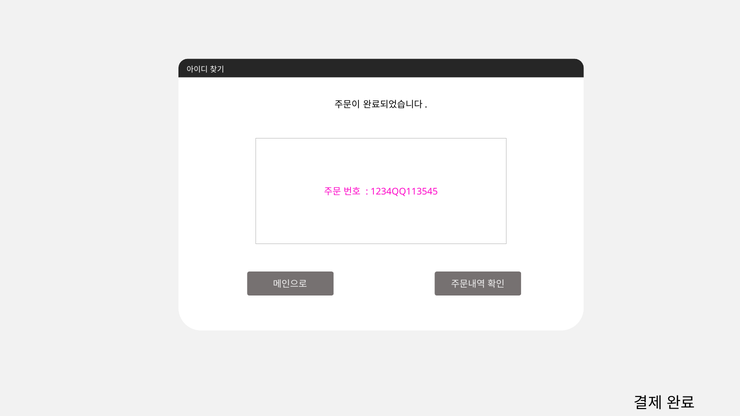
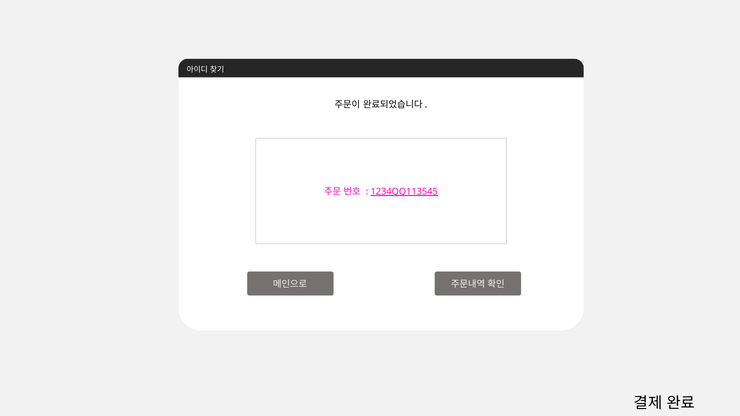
1234QQ113545 underline: none -> present
